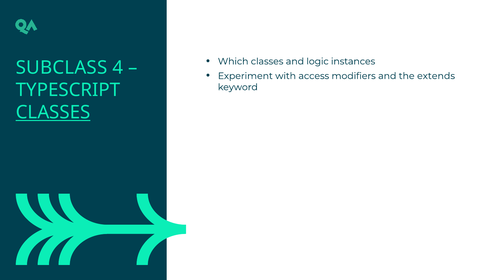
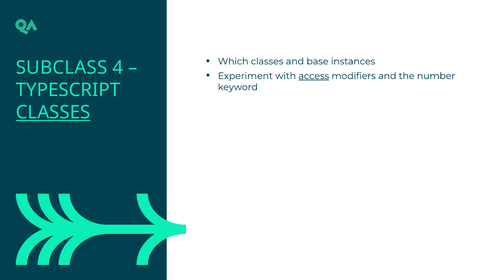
logic: logic -> base
access underline: none -> present
extends: extends -> number
